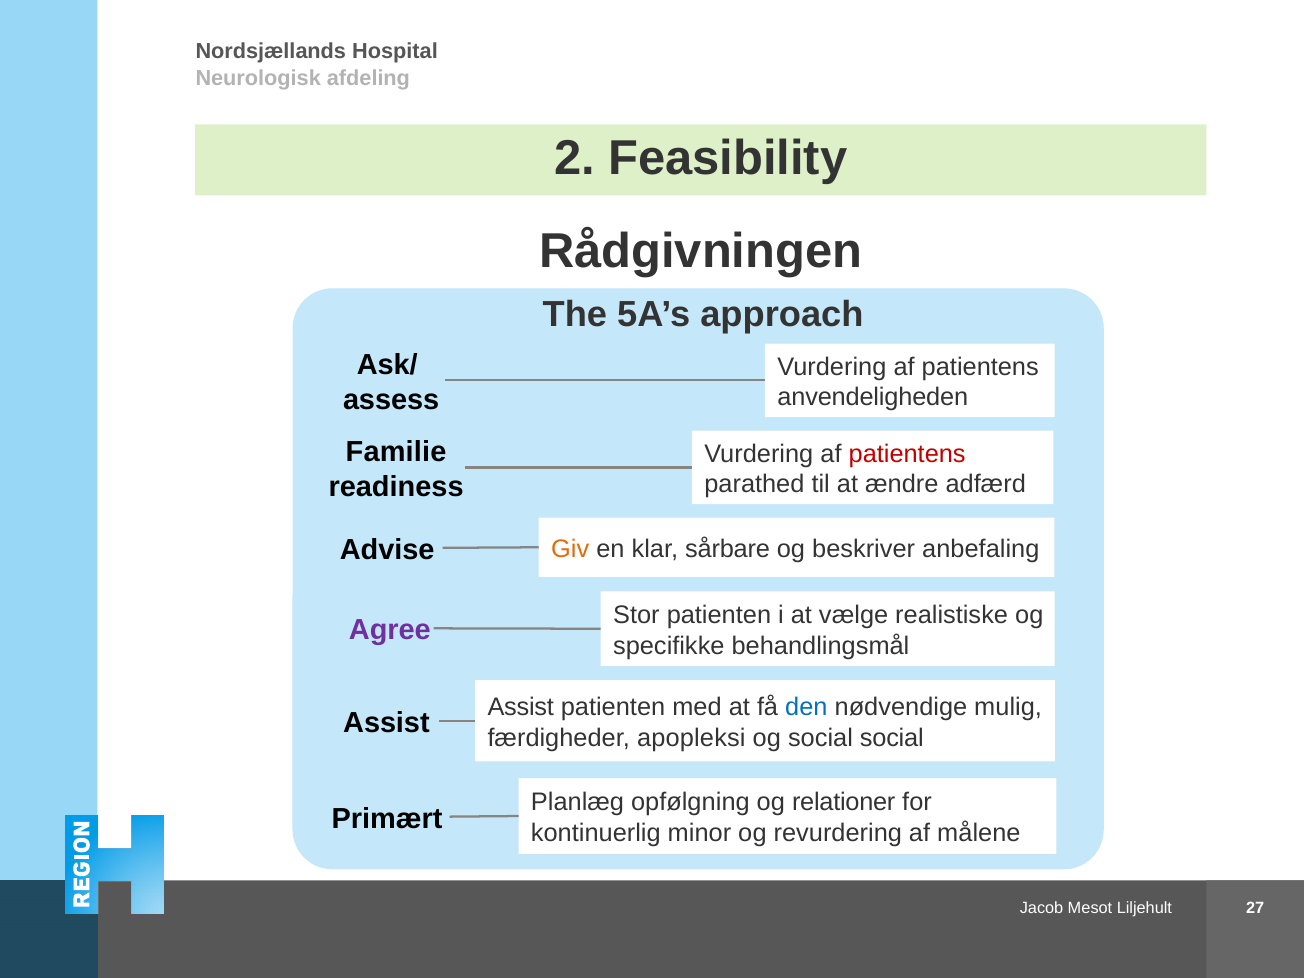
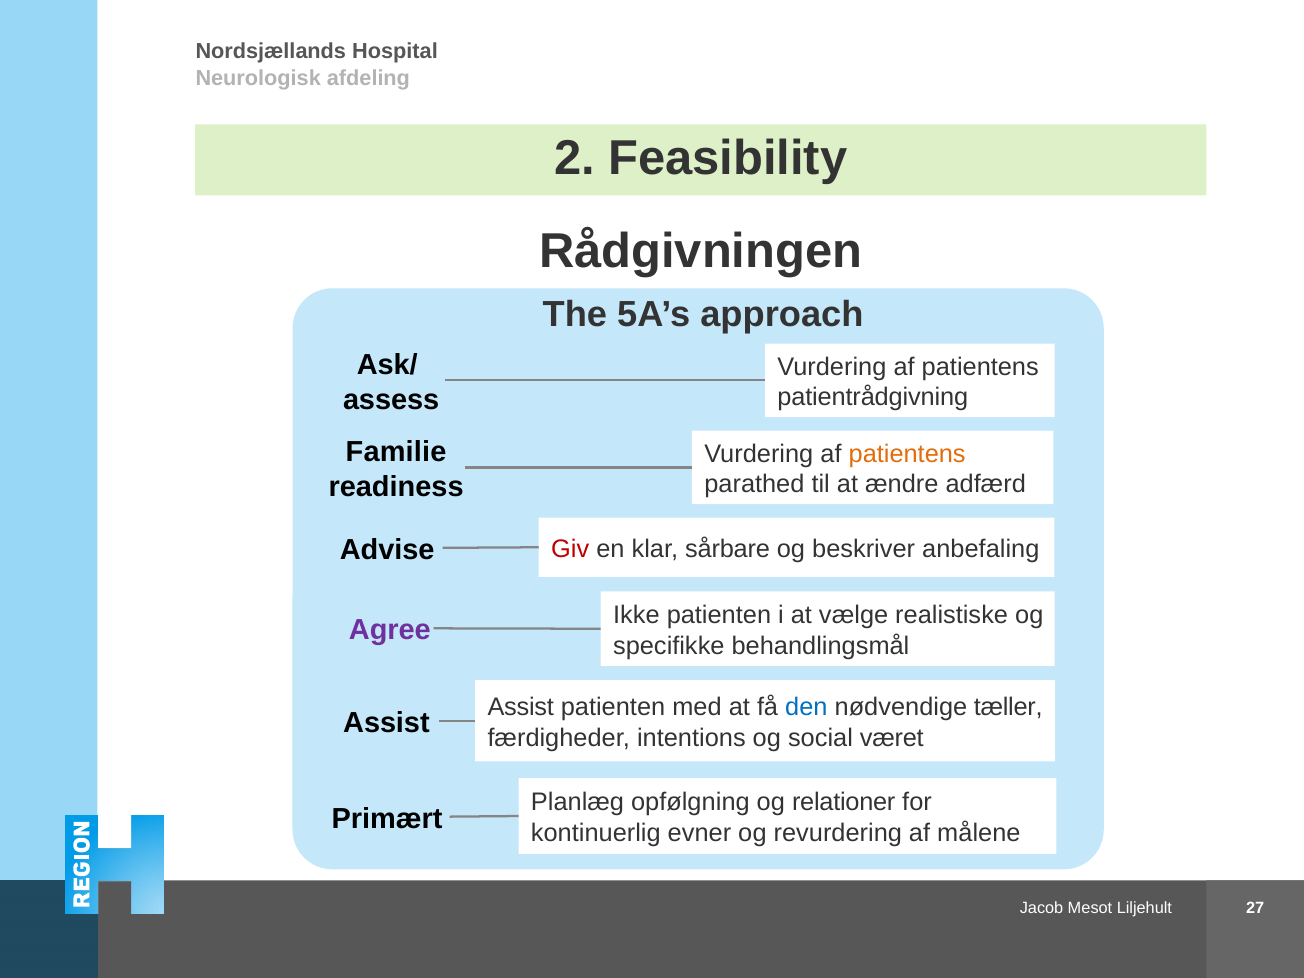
anvendeligheden: anvendeligheden -> patientrådgivning
patientens at (907, 454) colour: red -> orange
Giv colour: orange -> red
Stor: Stor -> Ikke
mulig: mulig -> tæller
apopleksi: apopleksi -> intentions
social social: social -> været
minor: minor -> evner
